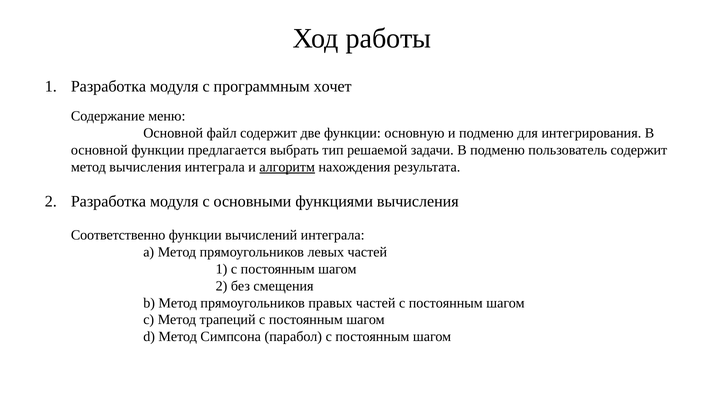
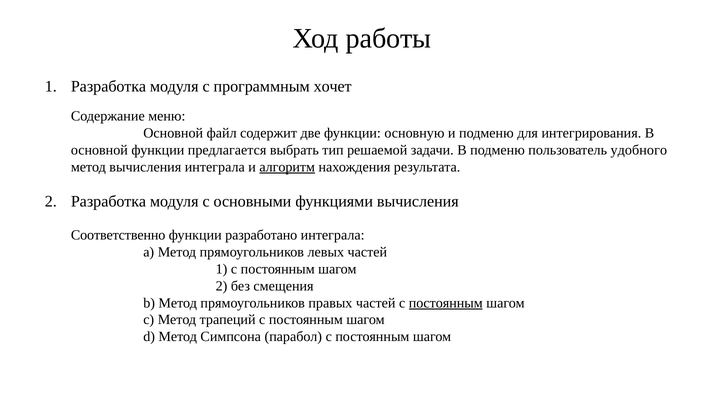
пользователь содержит: содержит -> удобного
вычислений: вычислений -> разработано
постоянным at (446, 303) underline: none -> present
